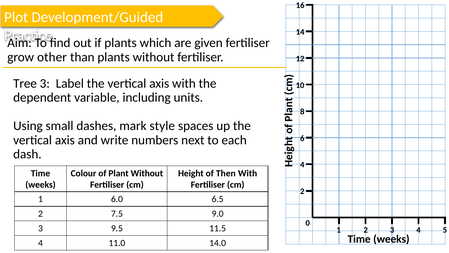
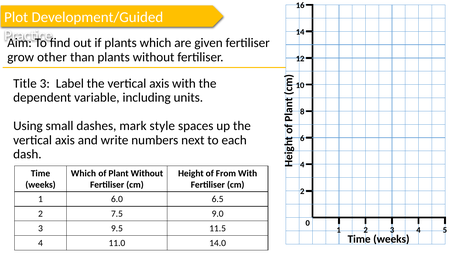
Tree: Tree -> Title
Colour at (84, 173): Colour -> Which
Then: Then -> From
